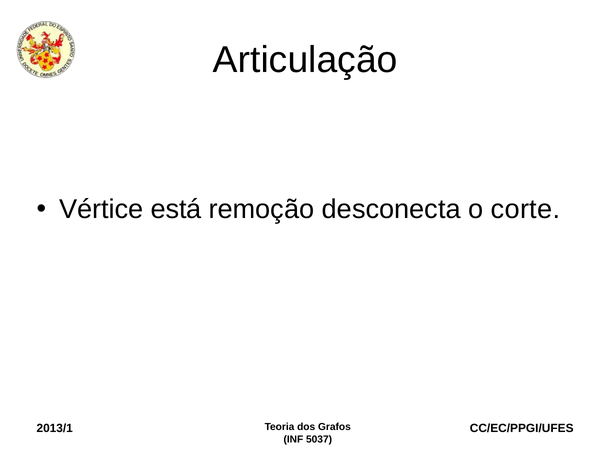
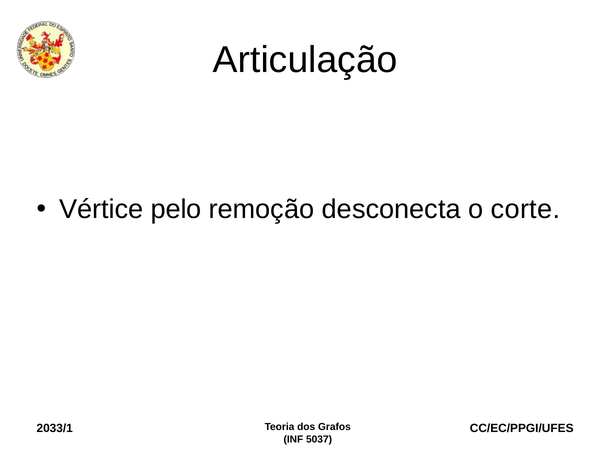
está: está -> pelo
2013/1: 2013/1 -> 2033/1
